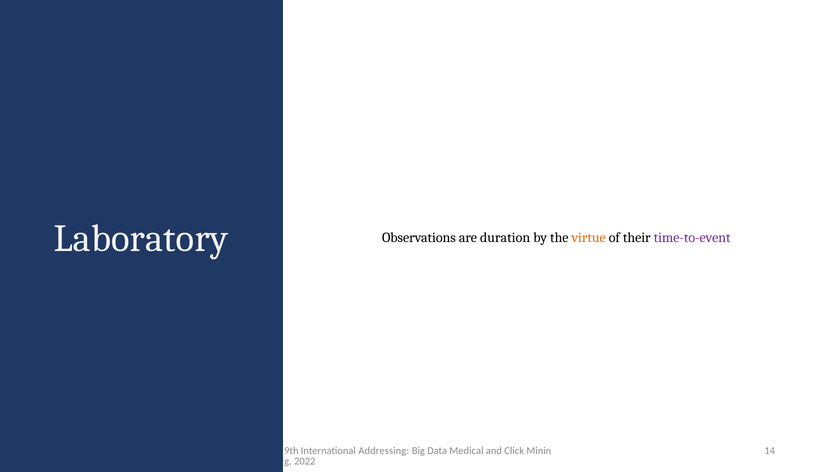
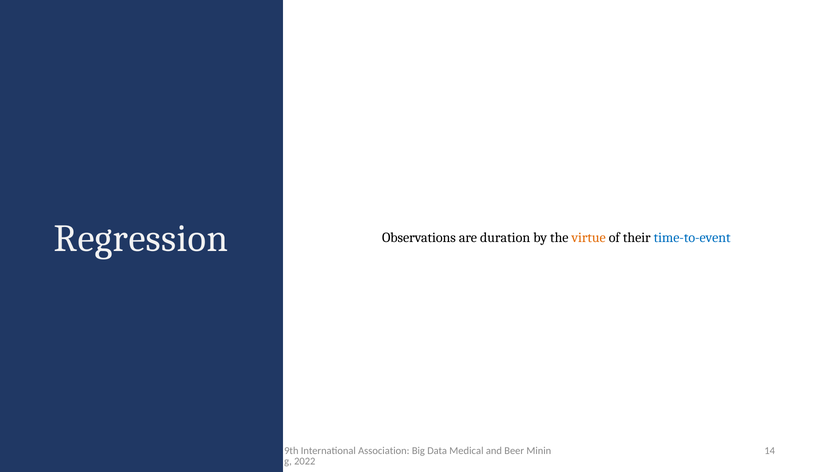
Laboratory: Laboratory -> Regression
time-to-event colour: purple -> blue
Addressing: Addressing -> Association
Click: Click -> Beer
